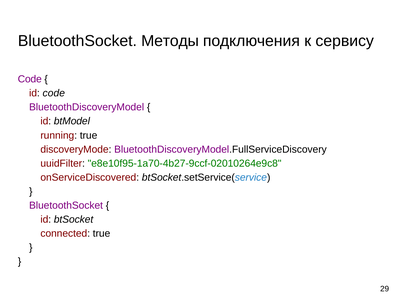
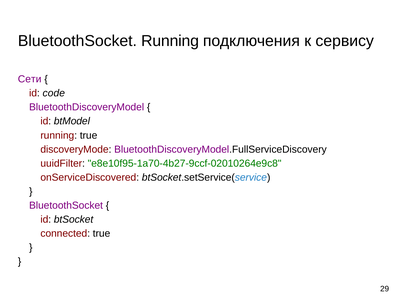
BluetoothSocket Методы: Методы -> Running
Code at (30, 79): Code -> Сети
